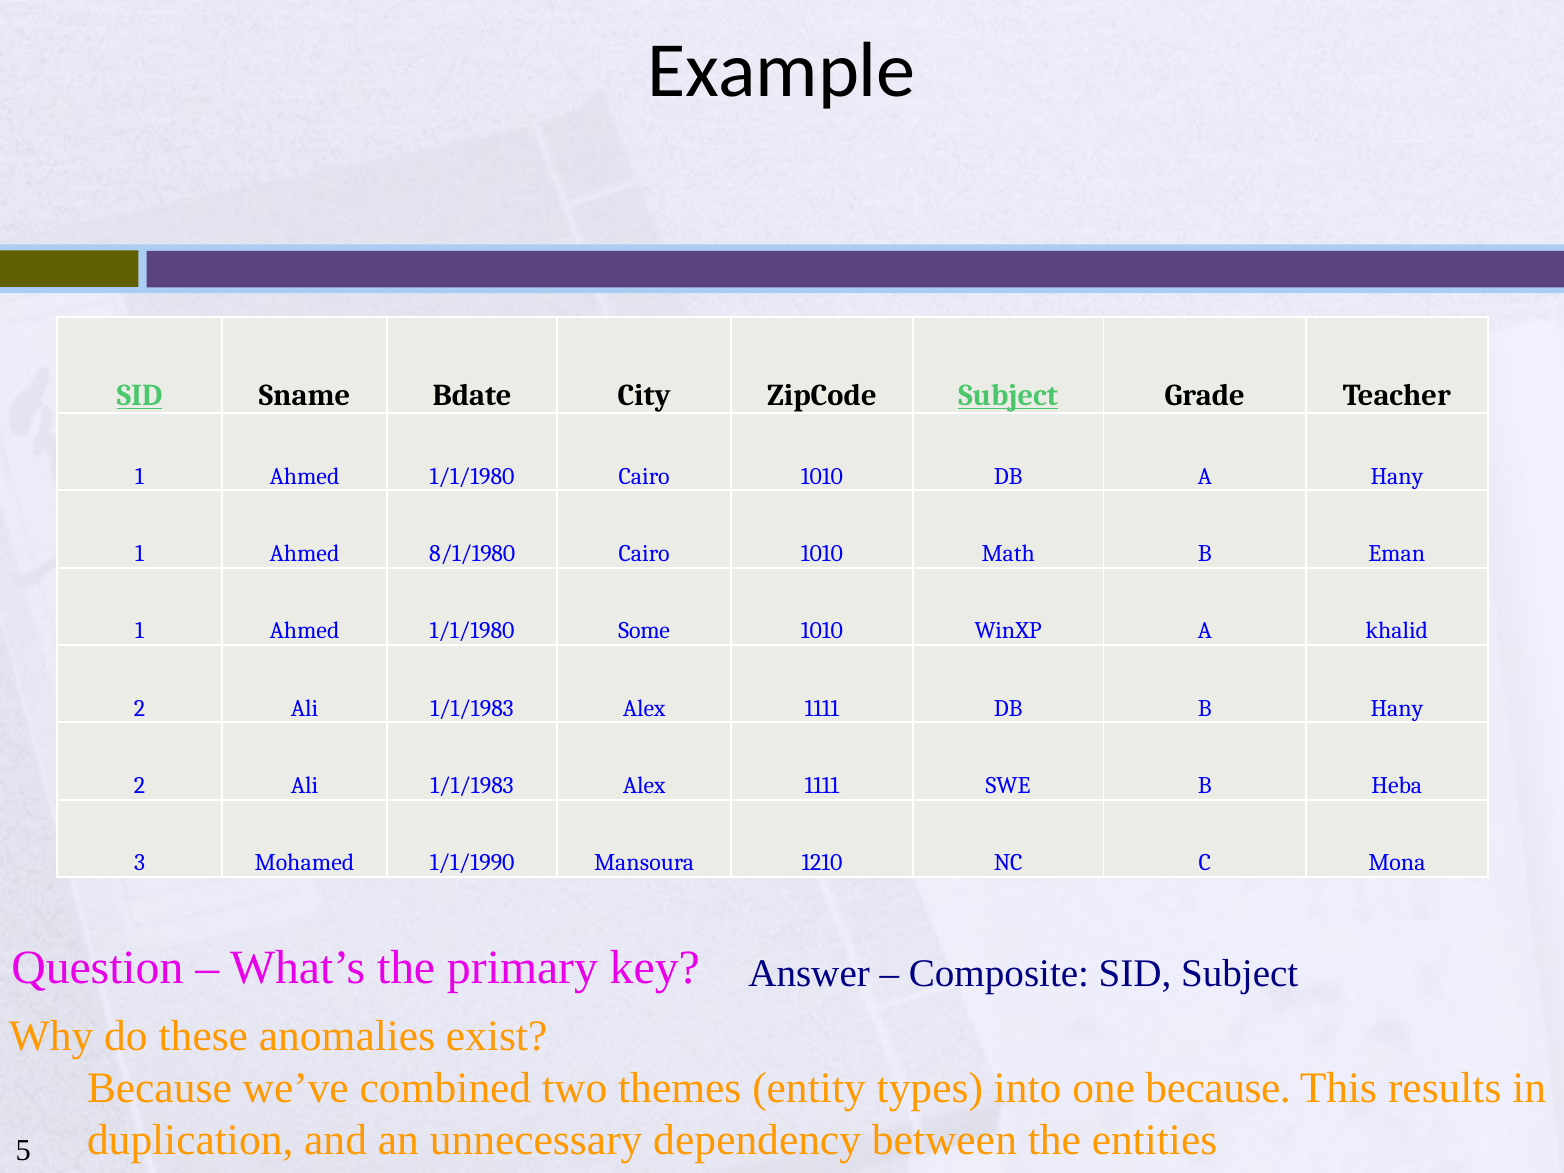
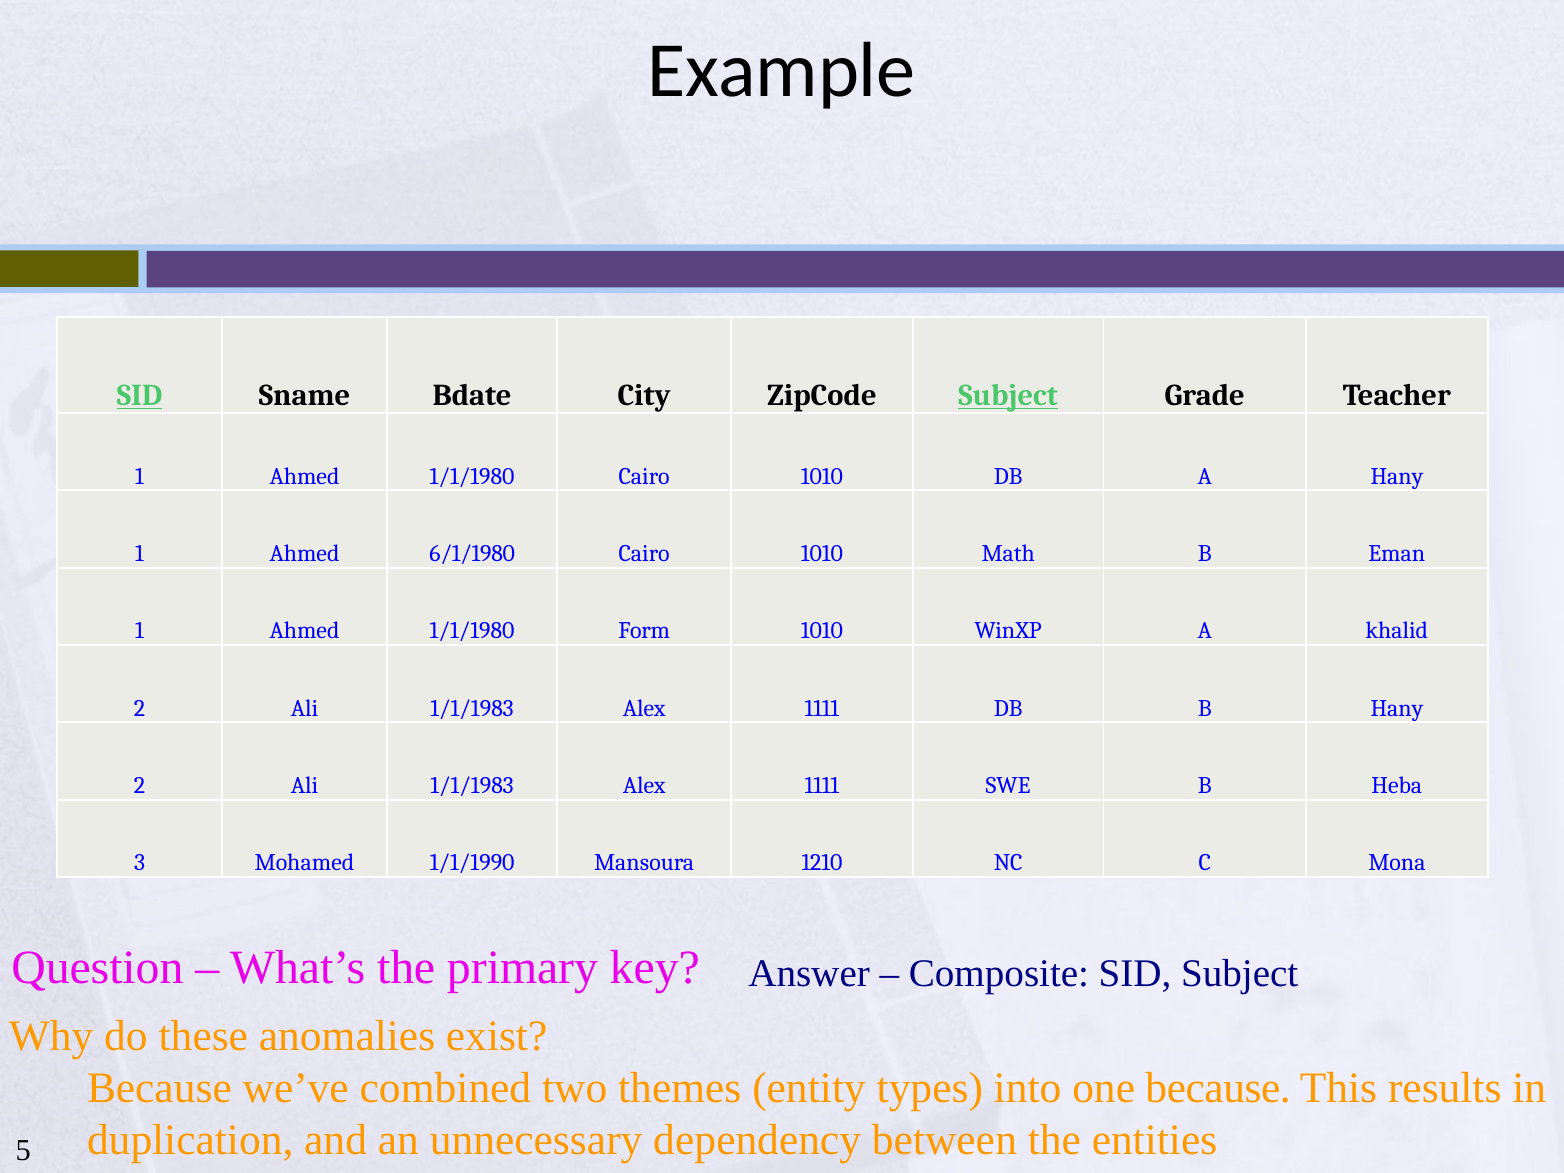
8/1/1980: 8/1/1980 -> 6/1/1980
Some: Some -> Form
